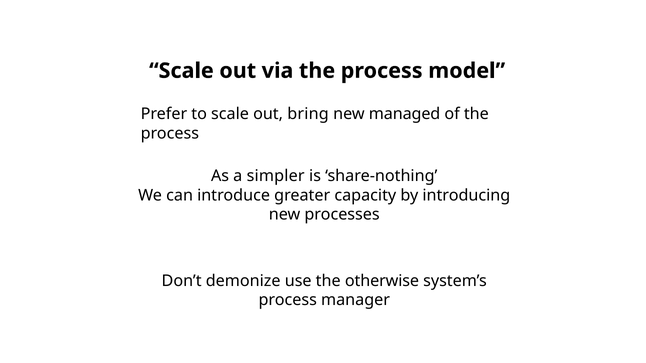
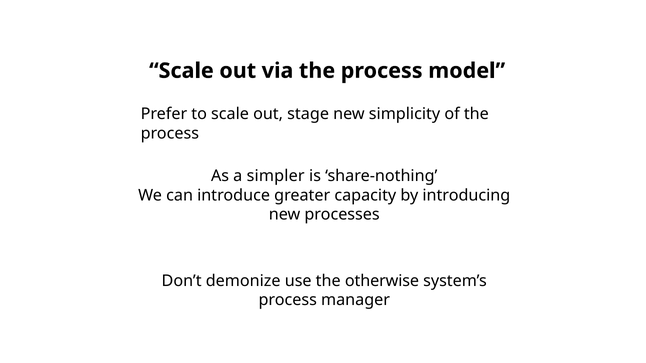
bring: bring -> stage
managed: managed -> simplicity
